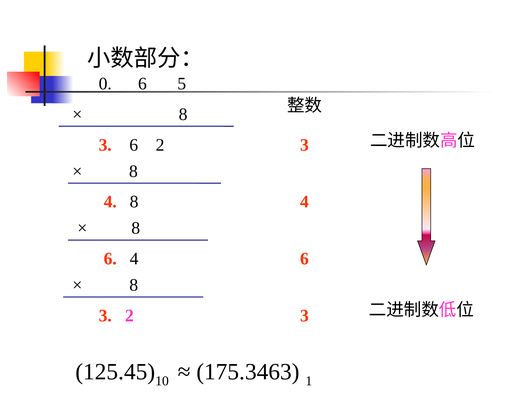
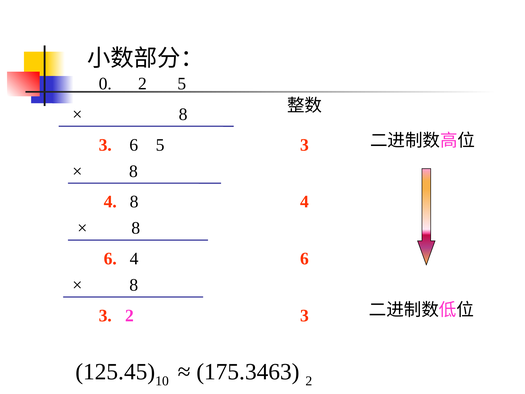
0 6: 6 -> 2
6 2: 2 -> 5
175.3463 1: 1 -> 2
